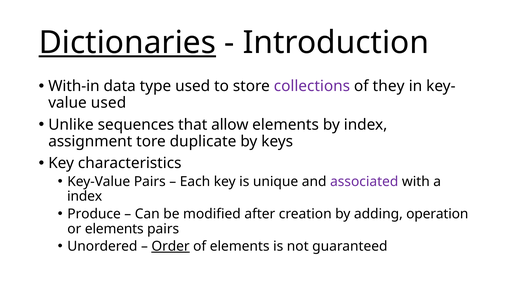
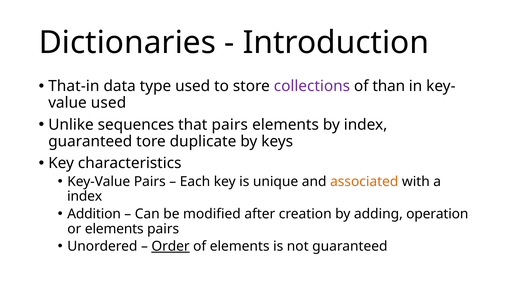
Dictionaries underline: present -> none
With-in: With-in -> That-in
they: they -> than
that allow: allow -> pairs
assignment at (90, 141): assignment -> guaranteed
associated colour: purple -> orange
Produce: Produce -> Addition
